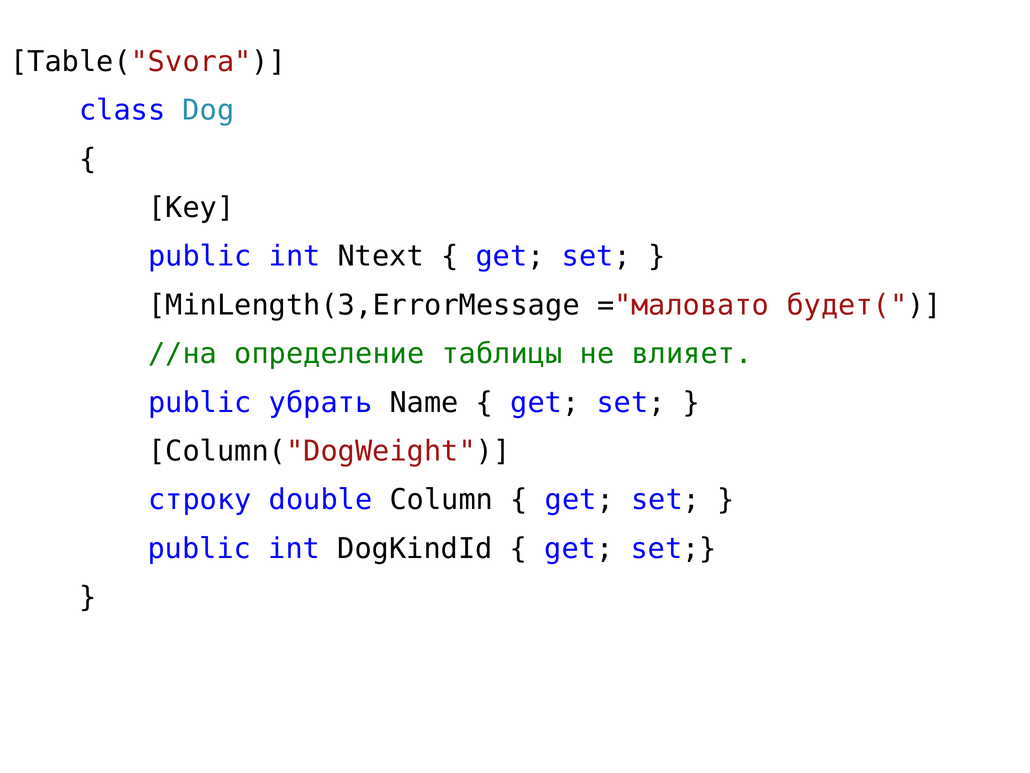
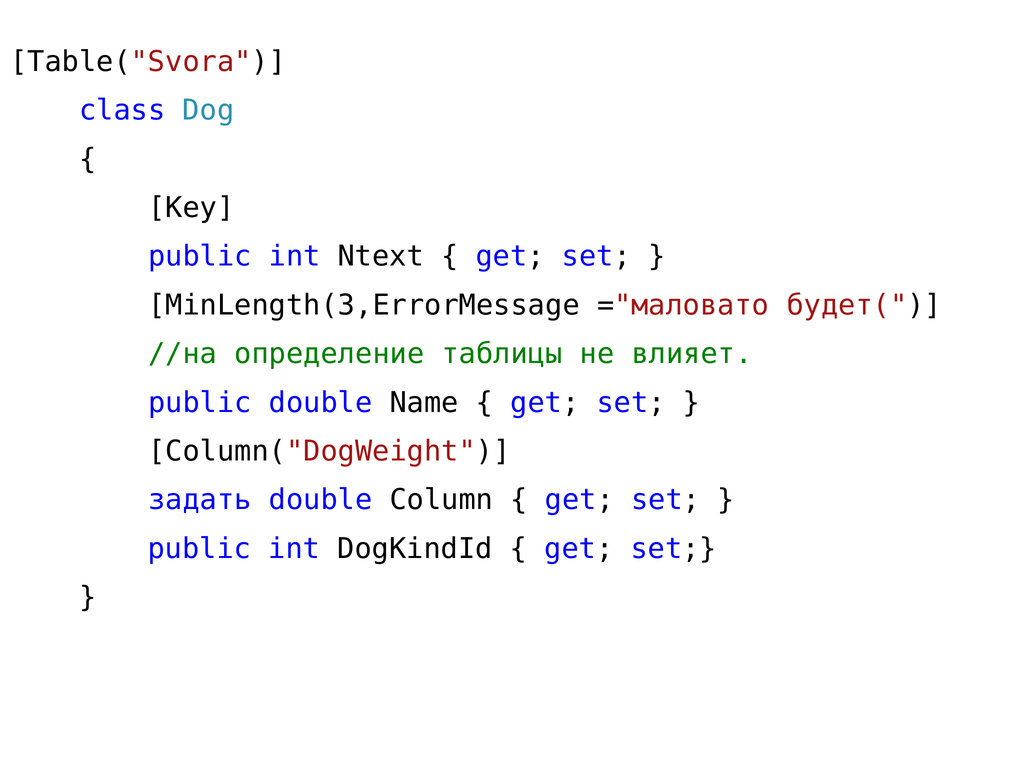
public убрать: убрать -> double
строку: строку -> задать
